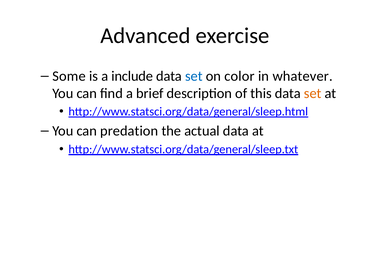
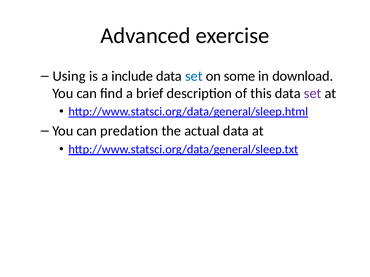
Some: Some -> Using
color: color -> some
whatever: whatever -> download
set at (313, 94) colour: orange -> purple
